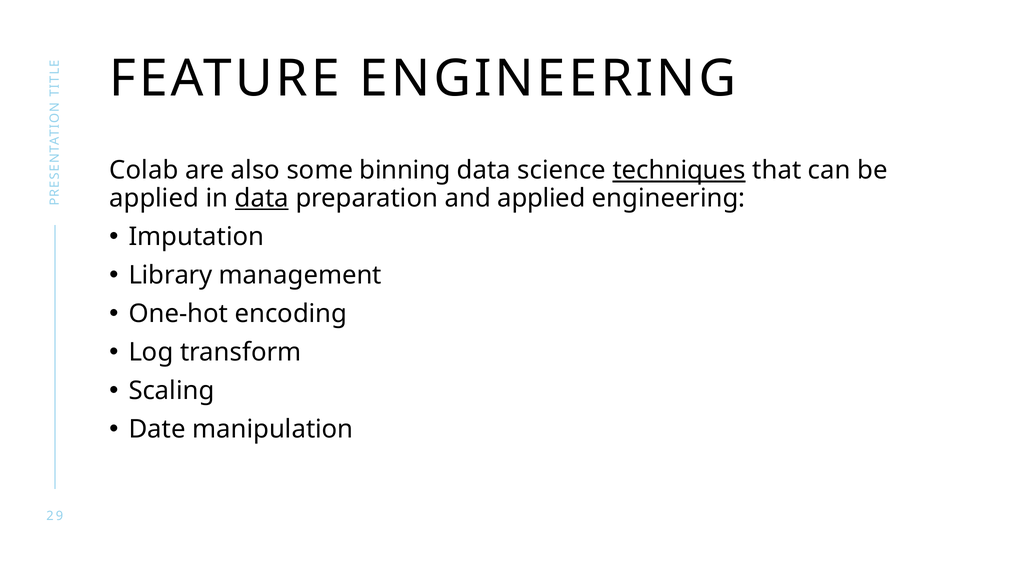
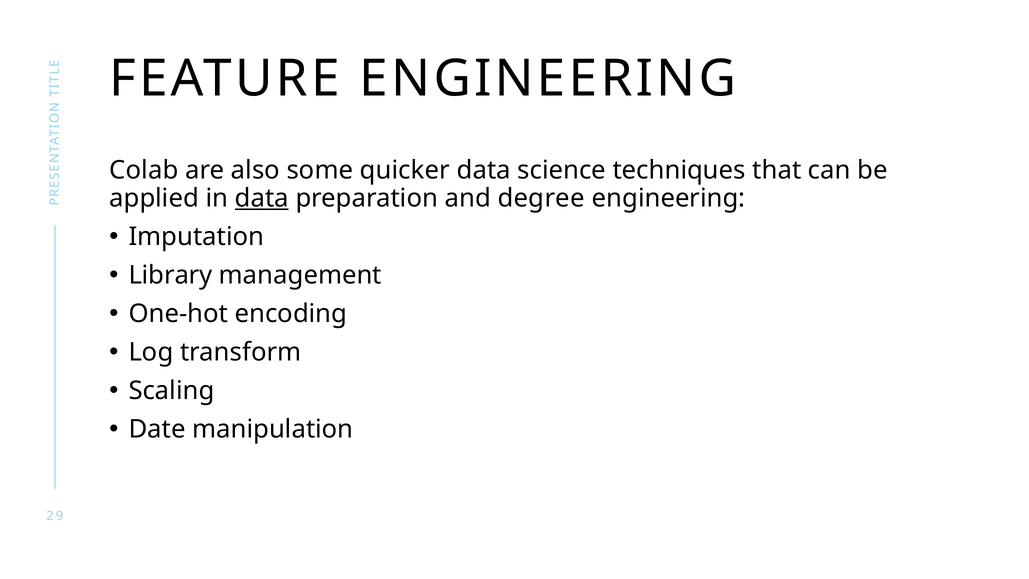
binning: binning -> quicker
techniques underline: present -> none
and applied: applied -> degree
